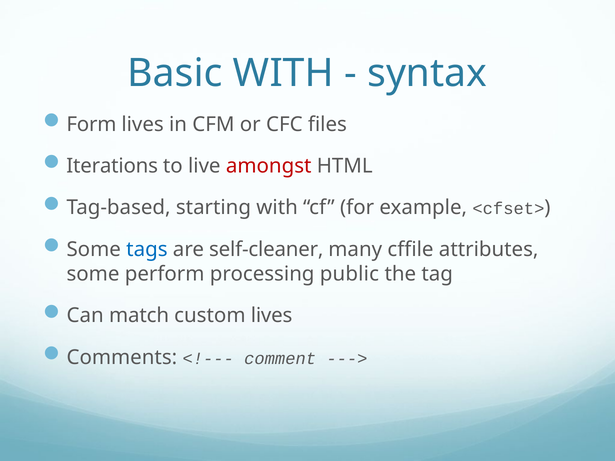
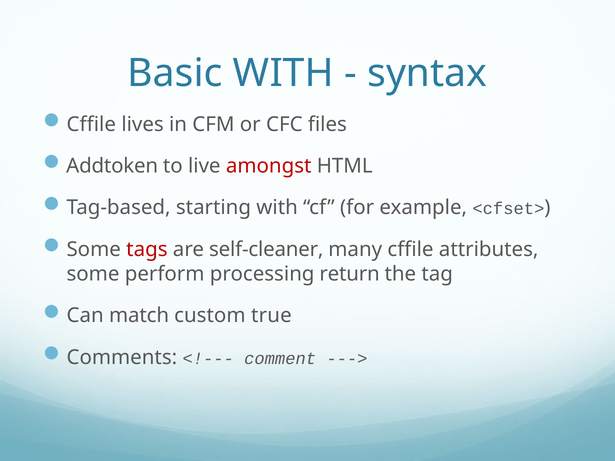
Form at (91, 124): Form -> Cffile
Iterations: Iterations -> Addtoken
tags colour: blue -> red
public: public -> return
custom lives: lives -> true
